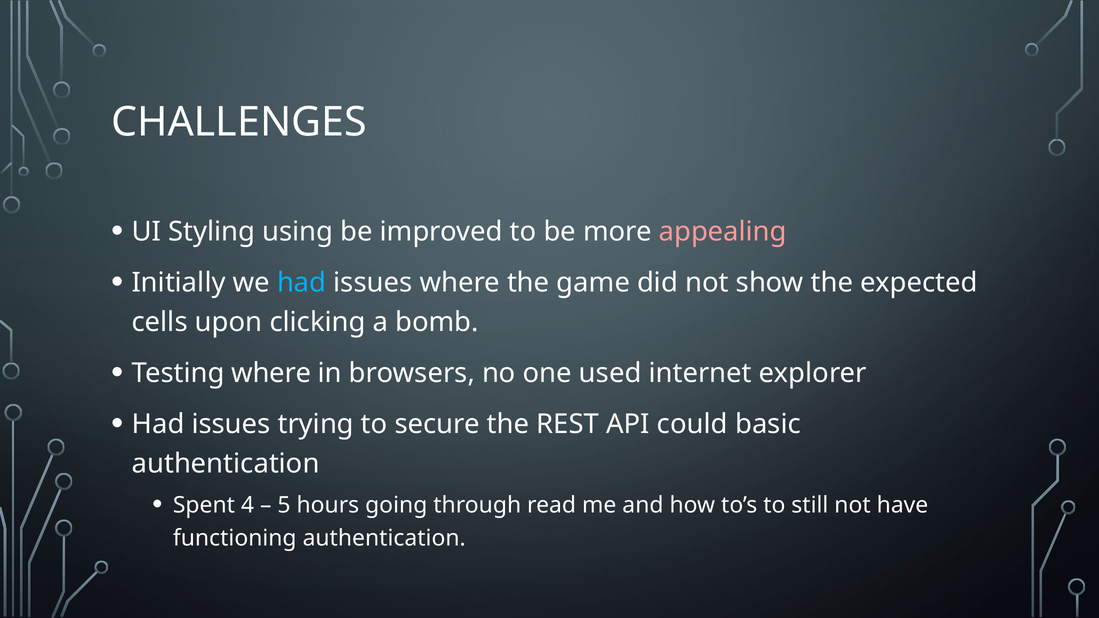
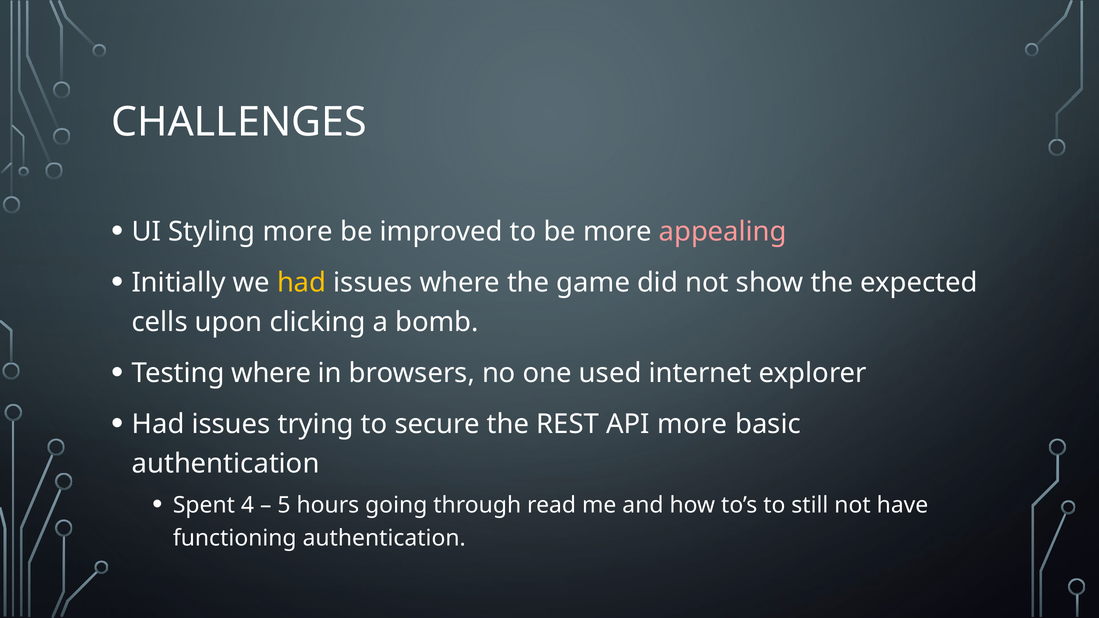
Styling using: using -> more
had at (302, 283) colour: light blue -> yellow
API could: could -> more
